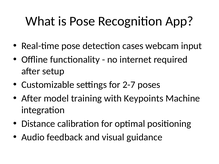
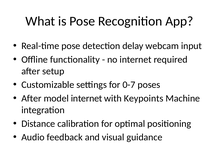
cases: cases -> delay
2-7: 2-7 -> 0-7
model training: training -> internet
